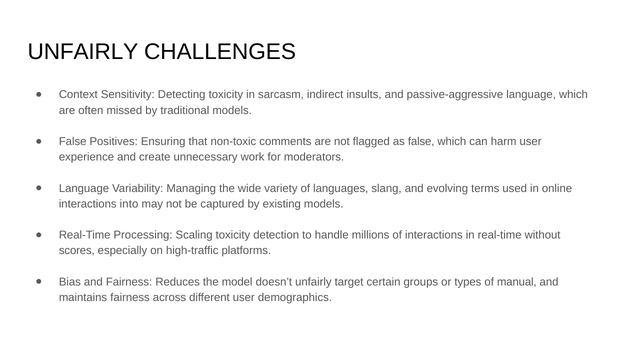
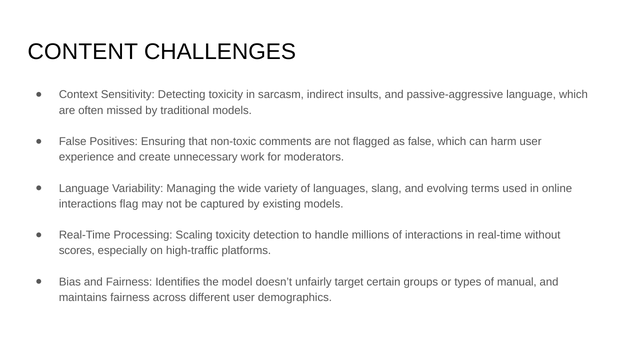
UNFAIRLY at (83, 52): UNFAIRLY -> CONTENT
into: into -> flag
Reduces: Reduces -> Identifies
